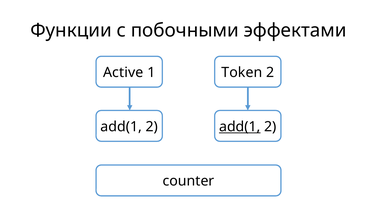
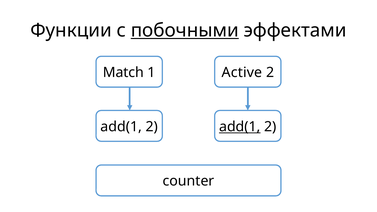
побочными underline: none -> present
Active: Active -> Match
Token: Token -> Active
